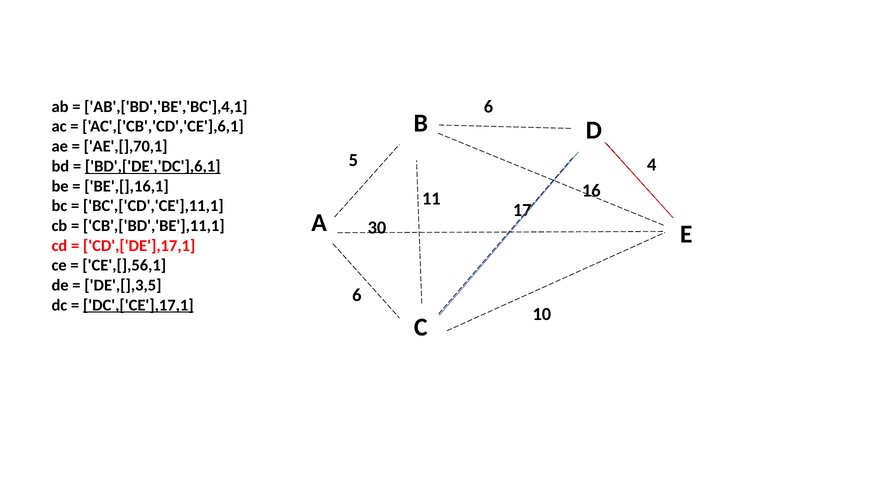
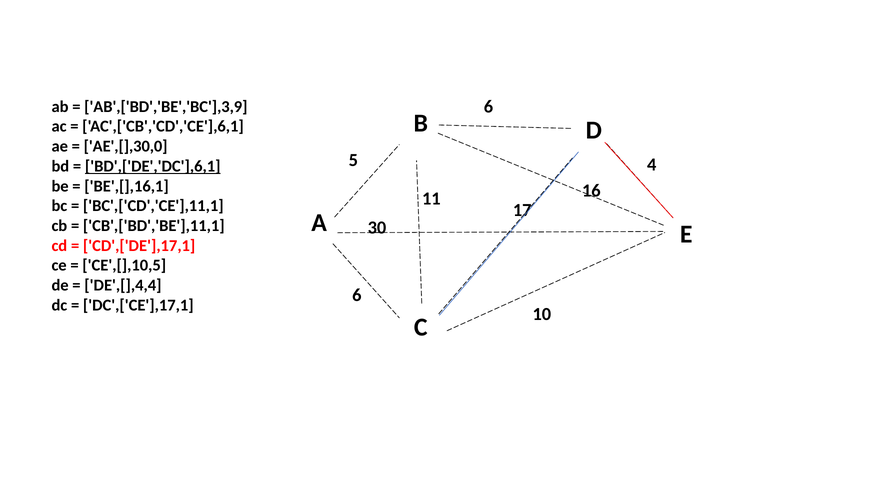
AB',['BD','BE','BC'],4,1: AB',['BD','BE','BC'],4,1 -> AB',['BD','BE','BC'],3,9
AE',[],70,1: AE',[],70,1 -> AE',[],30,0
CE',[],56,1: CE',[],56,1 -> CE',[],10,5
DE',[],3,5: DE',[],3,5 -> DE',[],4,4
DC',['CE'],17,1 underline: present -> none
